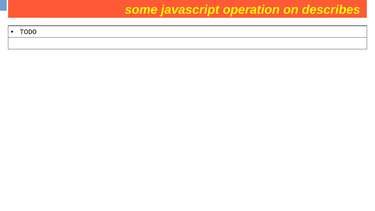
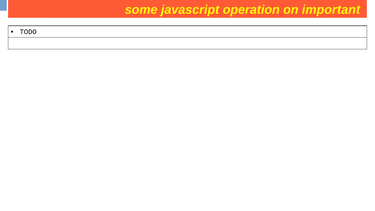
describes: describes -> important
